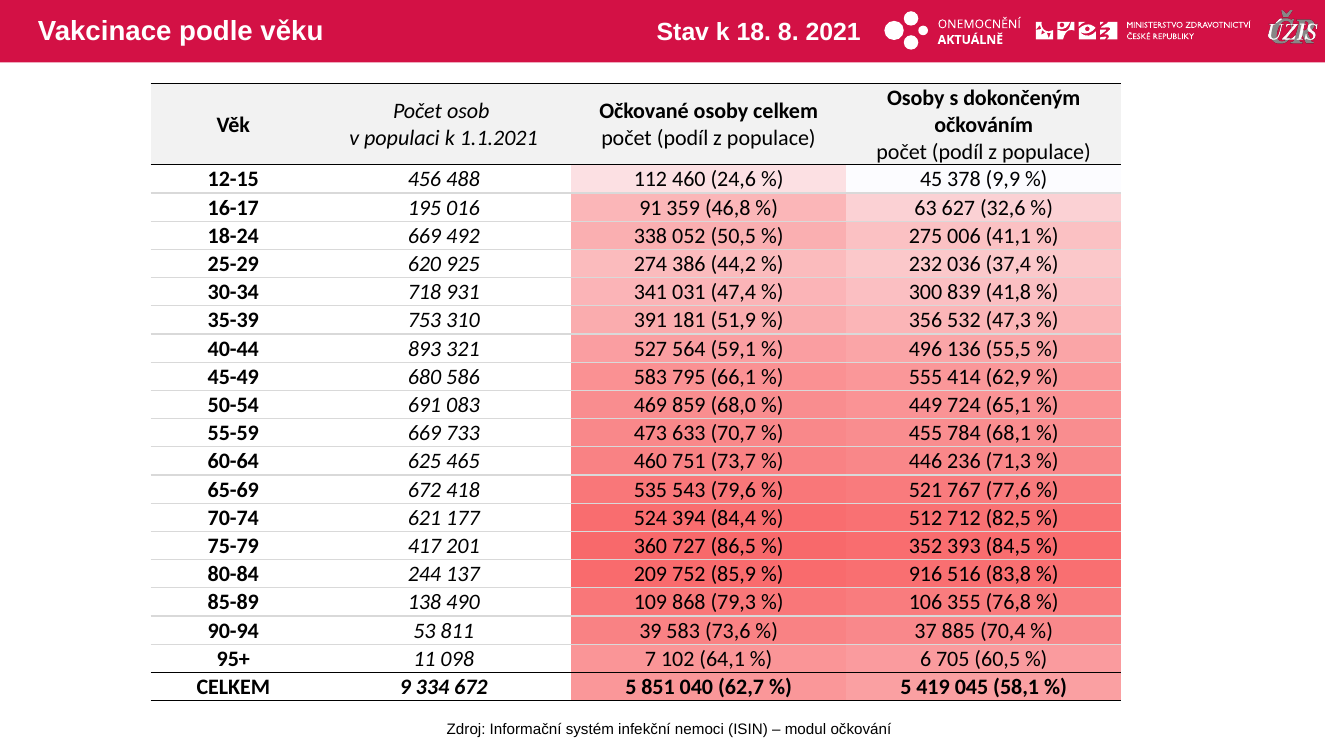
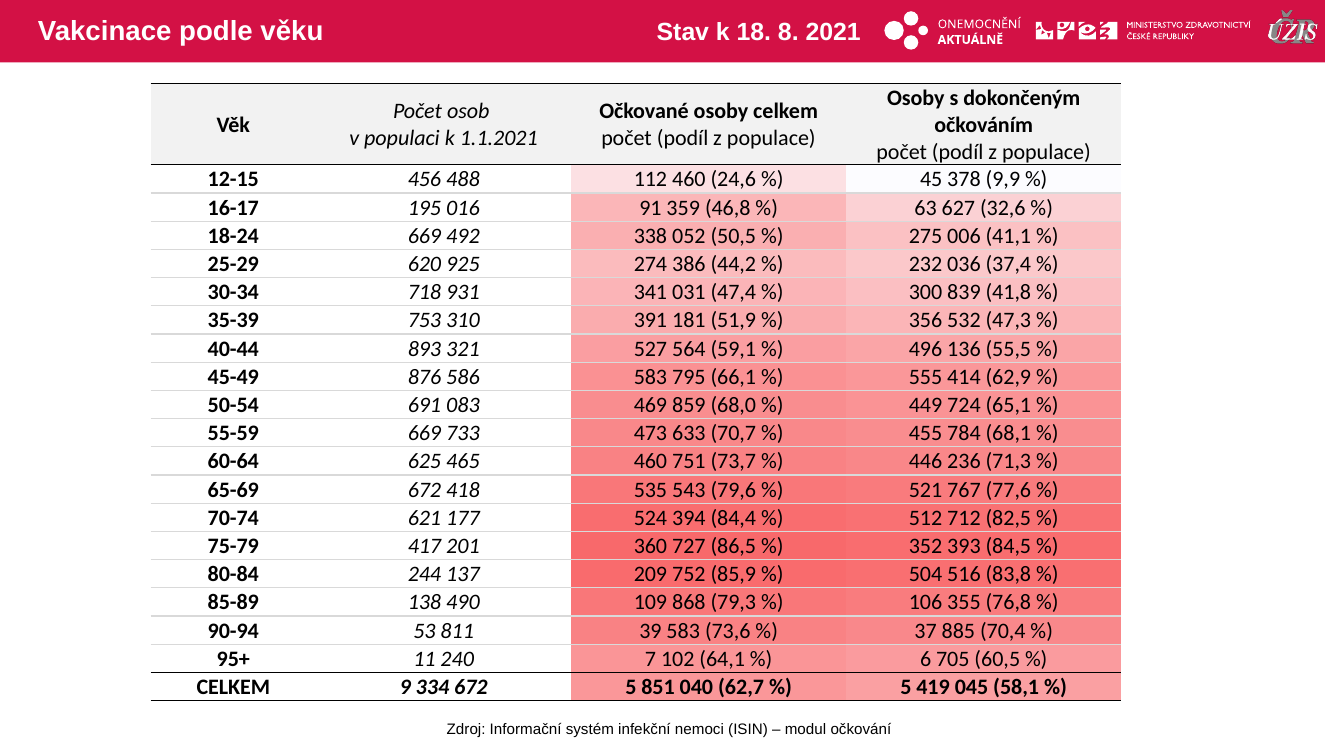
680: 680 -> 876
916: 916 -> 504
098: 098 -> 240
